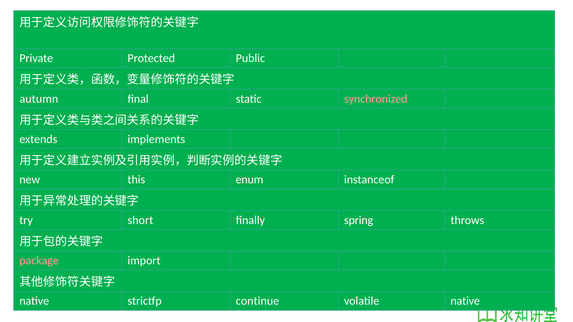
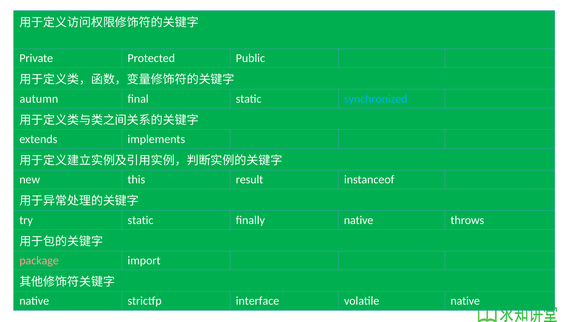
synchronized colour: pink -> light blue
enum: enum -> result
try short: short -> static
finally spring: spring -> native
continue: continue -> interface
